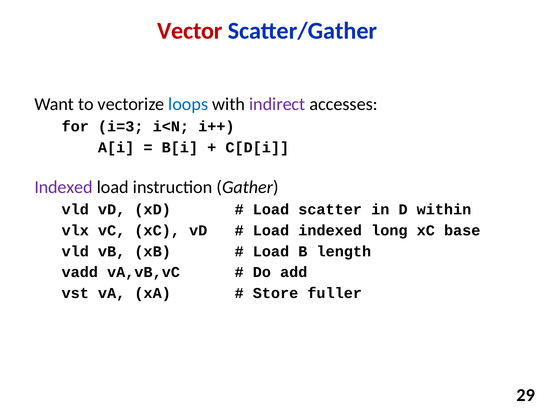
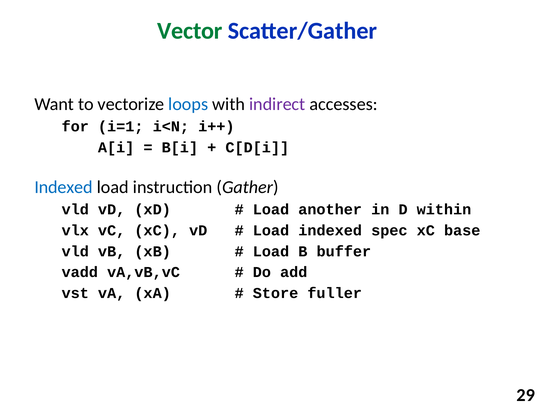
Vector colour: red -> green
i=3: i=3 -> i=1
Indexed at (64, 188) colour: purple -> blue
scatter: scatter -> another
long: long -> spec
length: length -> buffer
